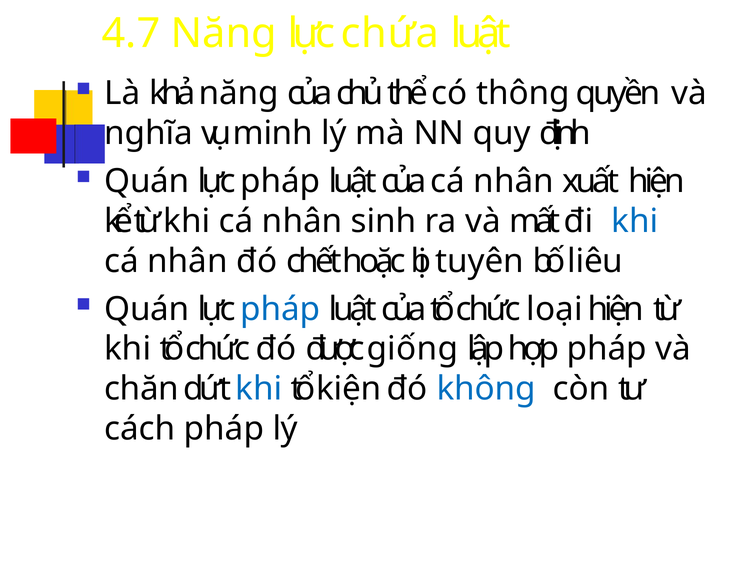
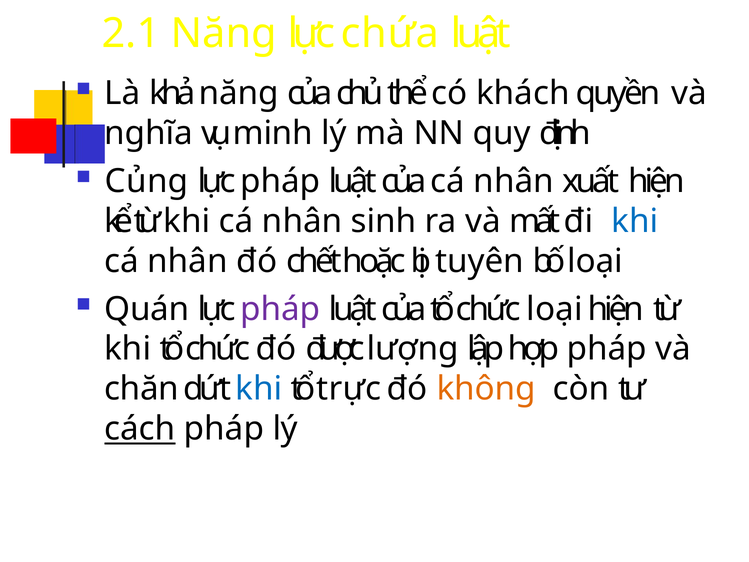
4.7: 4.7 -> 2.1
thông: thông -> khách
Quán at (147, 181): Quán -> Củng
bố liêu: liêu -> loại
pháp at (280, 309) colour: blue -> purple
giống: giống -> lượng
kiện: kiện -> trực
không colour: blue -> orange
cách underline: none -> present
